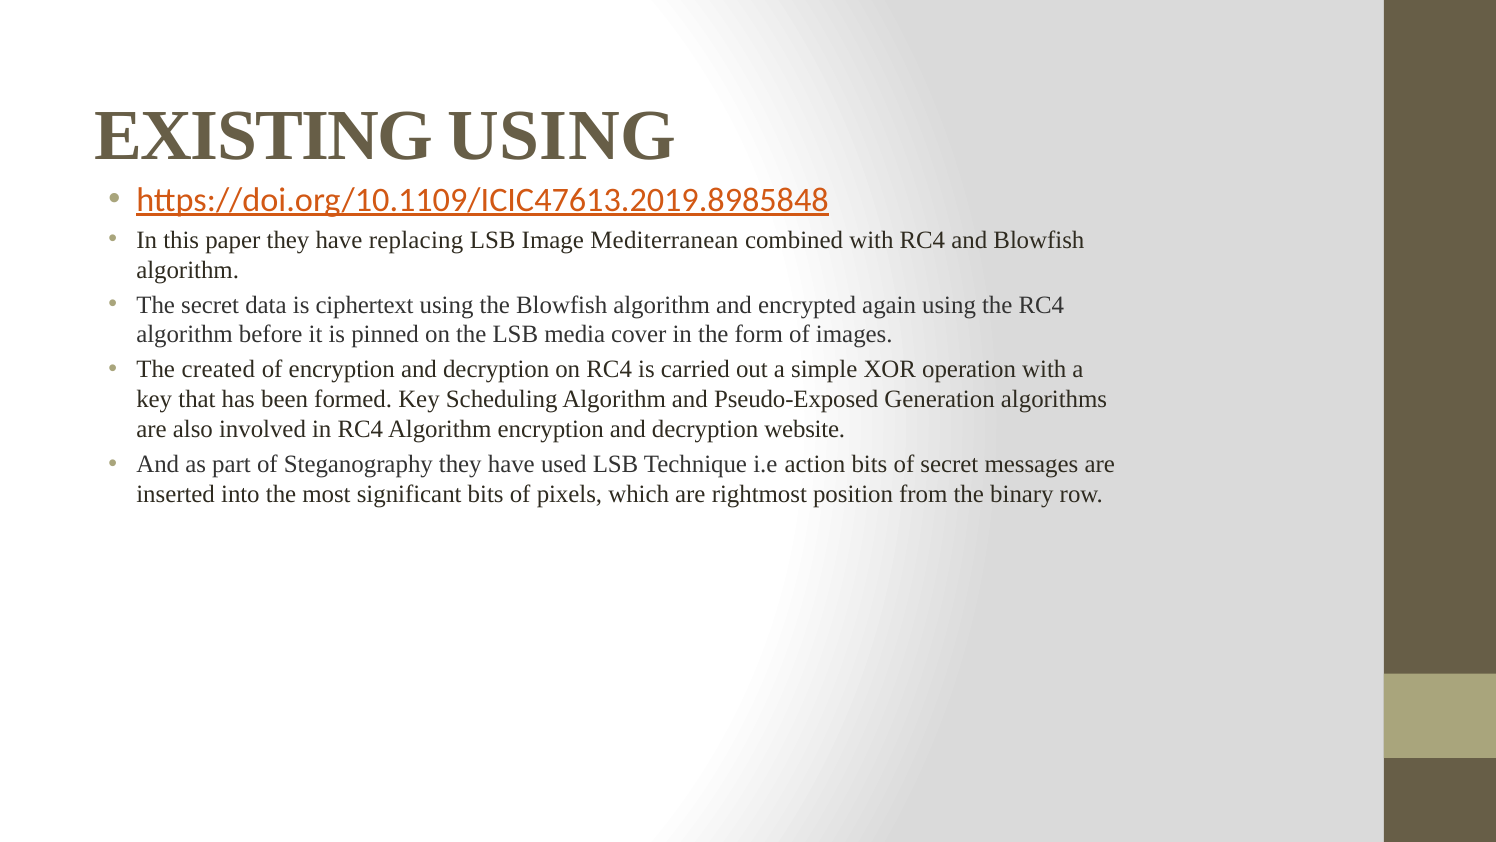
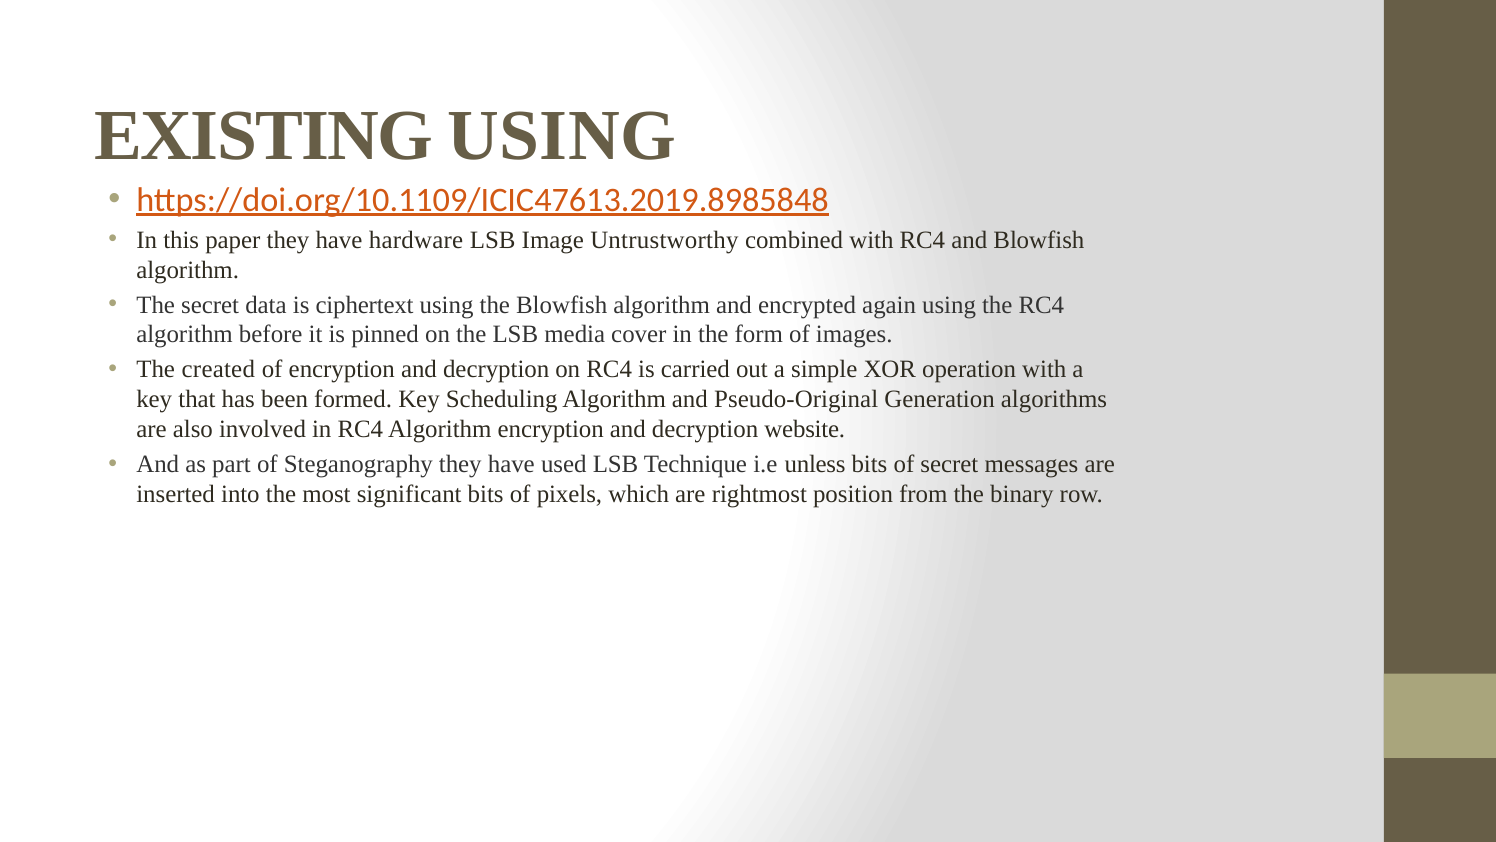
replacing: replacing -> hardware
Mediterranean: Mediterranean -> Untrustworthy
Pseudo-Exposed: Pseudo-Exposed -> Pseudo-Original
action: action -> unless
